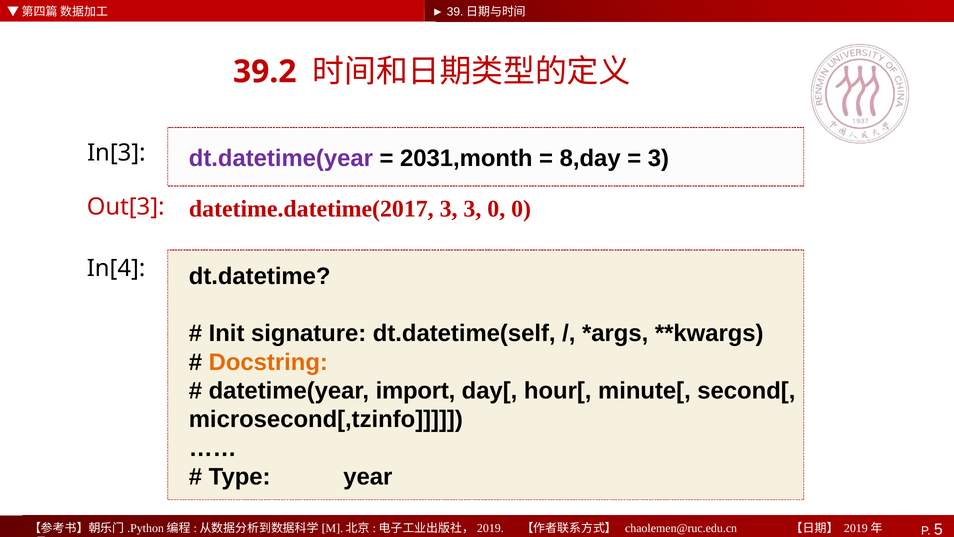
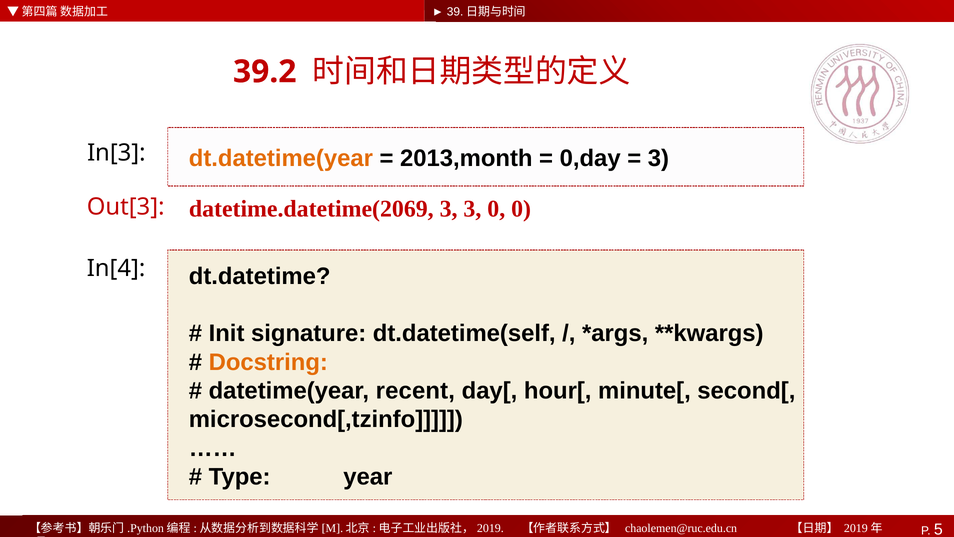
dt.datetime(year colour: purple -> orange
2031,month: 2031,month -> 2013,month
8,day: 8,day -> 0,day
datetime.datetime(2017: datetime.datetime(2017 -> datetime.datetime(2069
import: import -> recent
